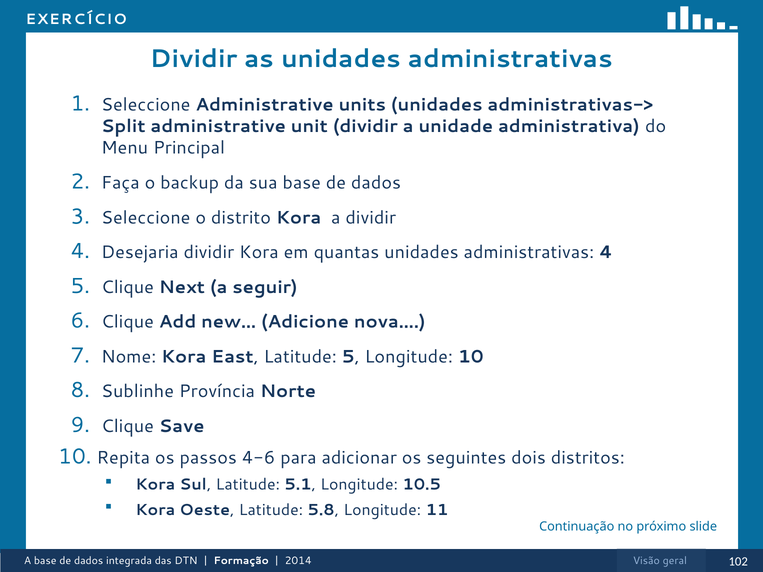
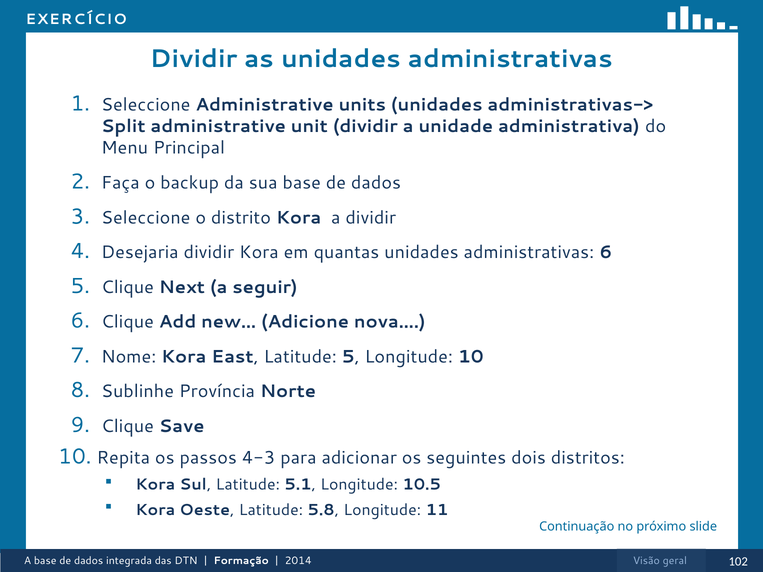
administrativas 4: 4 -> 6
4-6: 4-6 -> 4-3
